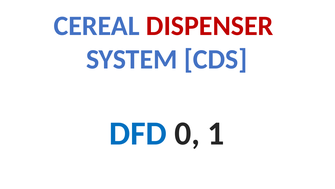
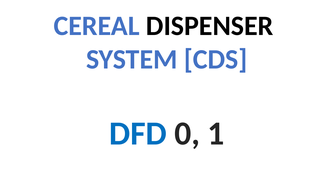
DISPENSER colour: red -> black
